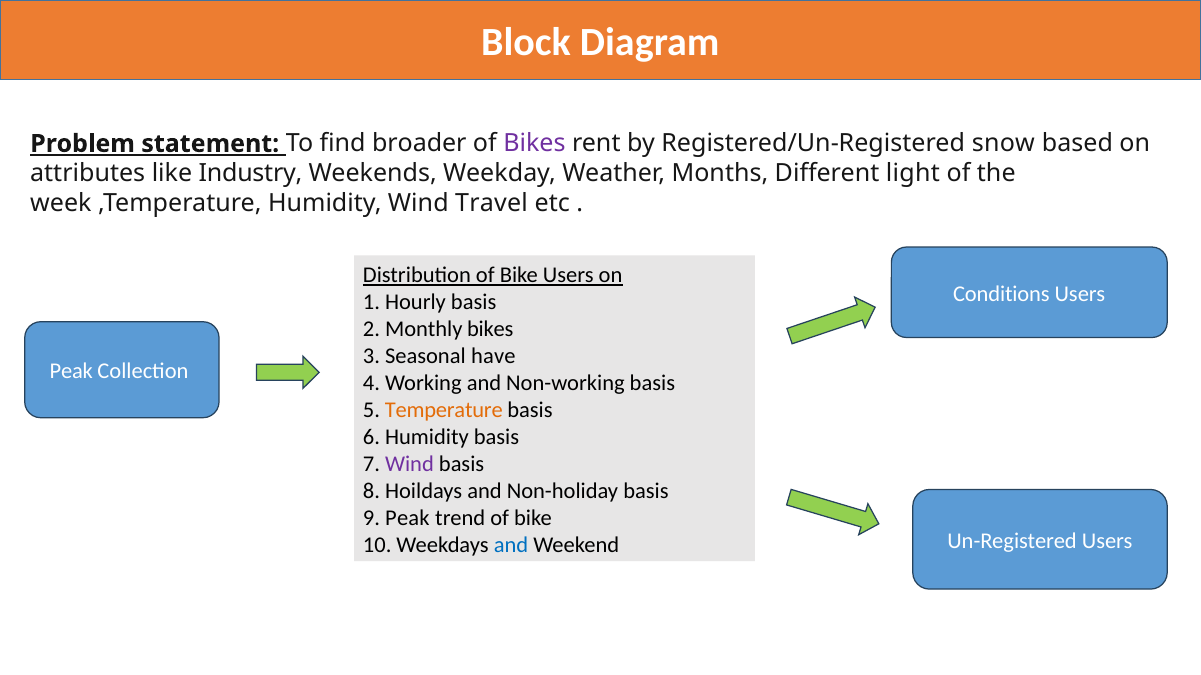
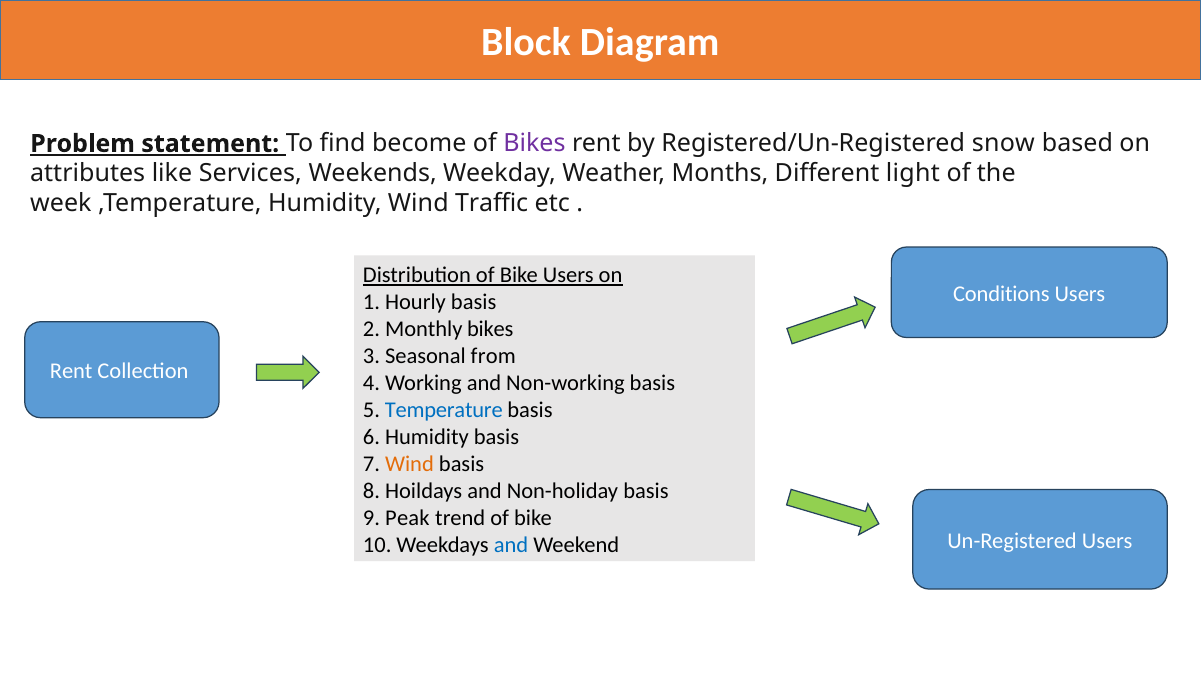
broader: broader -> become
Industry: Industry -> Services
Travel: Travel -> Traffic
have: have -> from
Peak at (71, 372): Peak -> Rent
Temperature colour: orange -> blue
Wind at (409, 464) colour: purple -> orange
